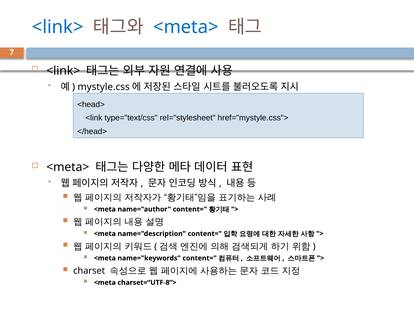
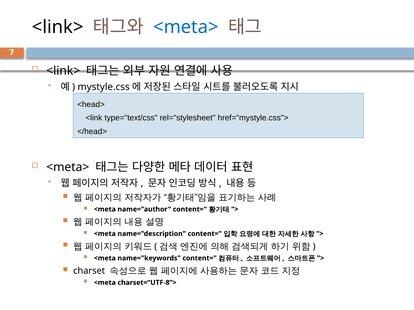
<link> at (58, 27) colour: blue -> black
